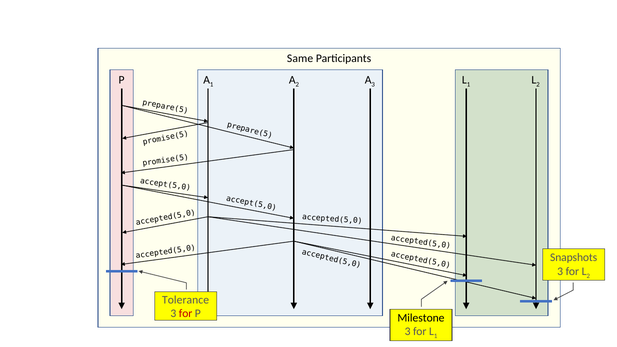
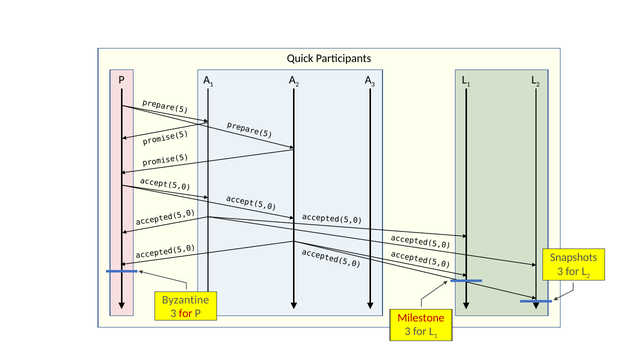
Same: Same -> Quick
Tolerance: Tolerance -> Byzantine
Milestone colour: black -> red
